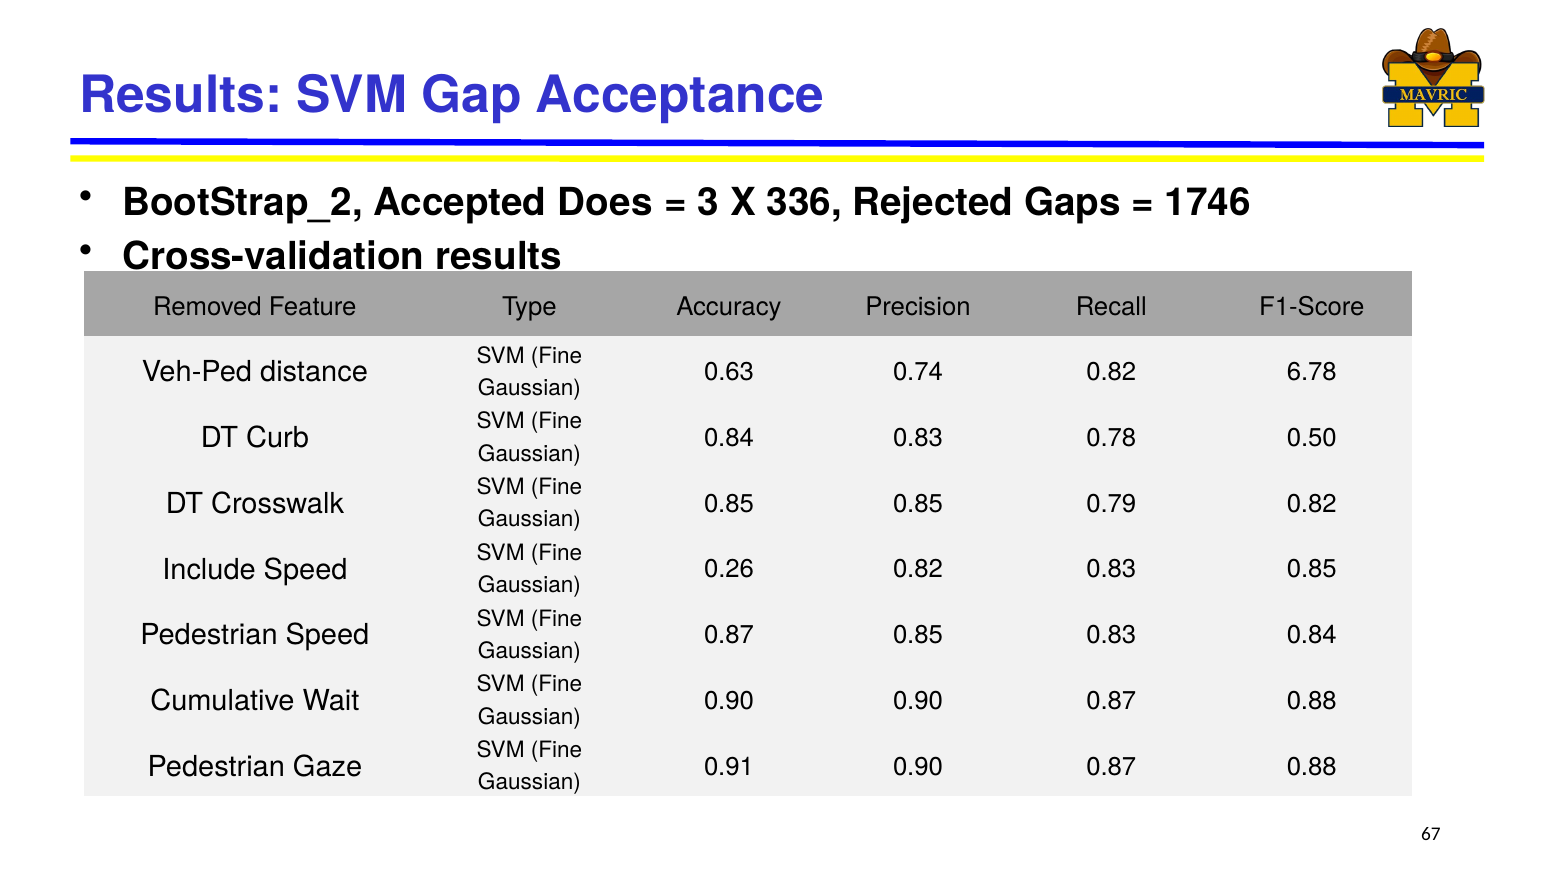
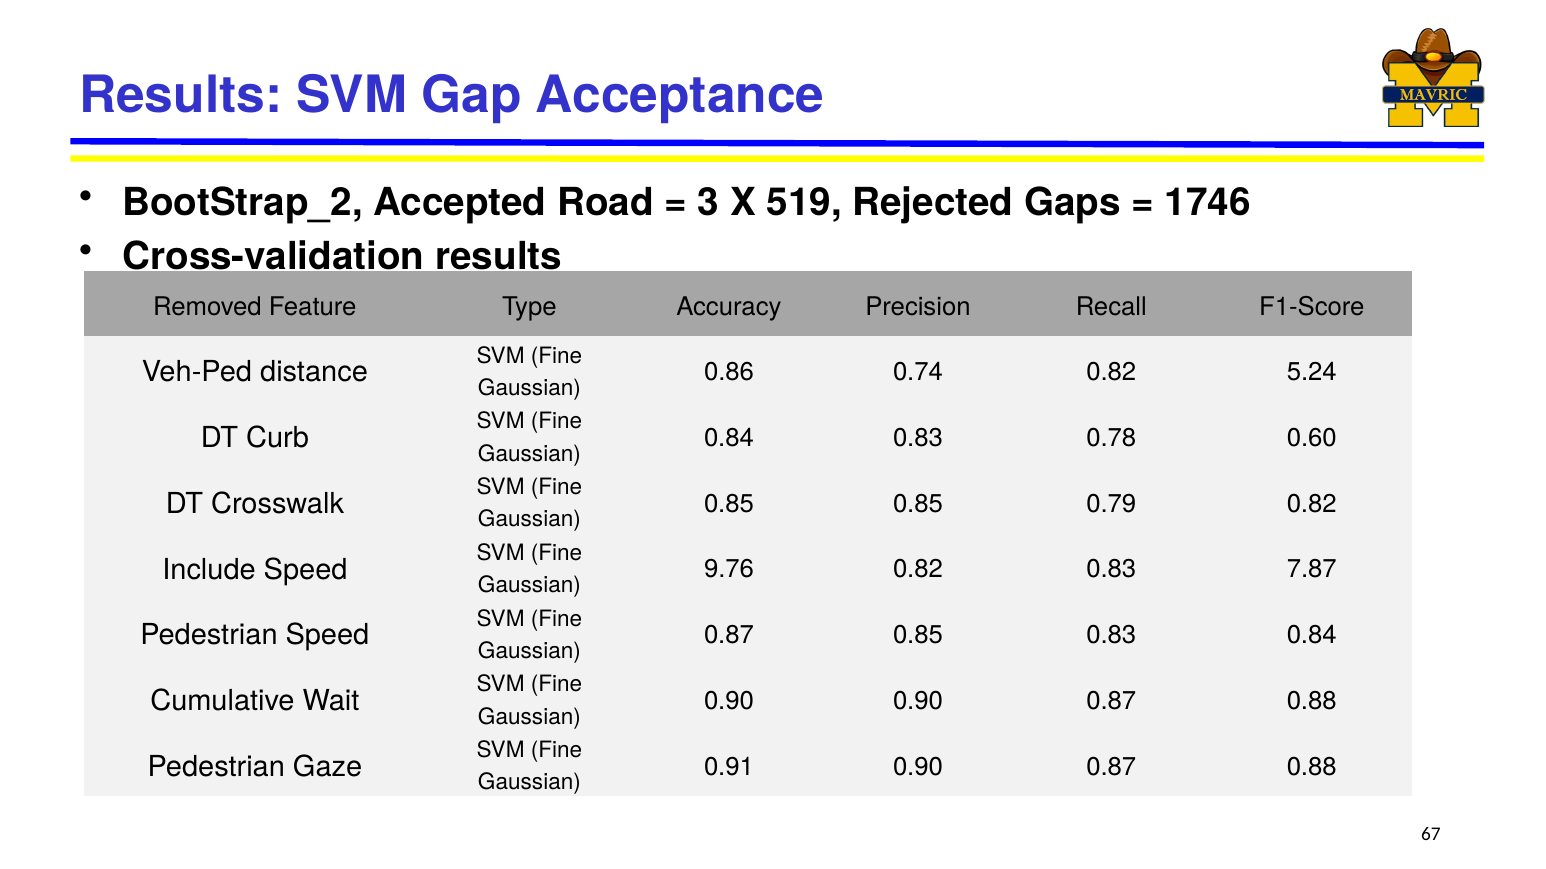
Does: Does -> Road
336: 336 -> 519
0.63: 0.63 -> 0.86
6.78: 6.78 -> 5.24
0.50: 0.50 -> 0.60
0.26: 0.26 -> 9.76
0.83 0.85: 0.85 -> 7.87
